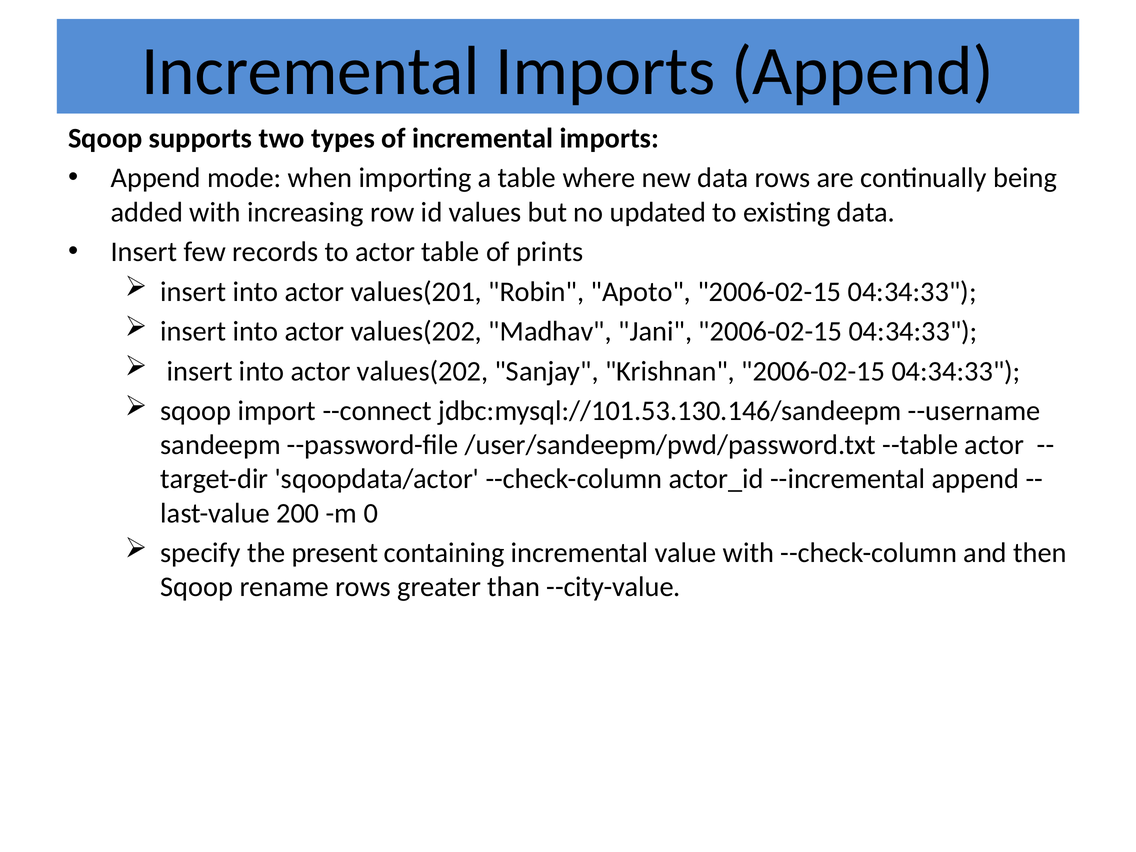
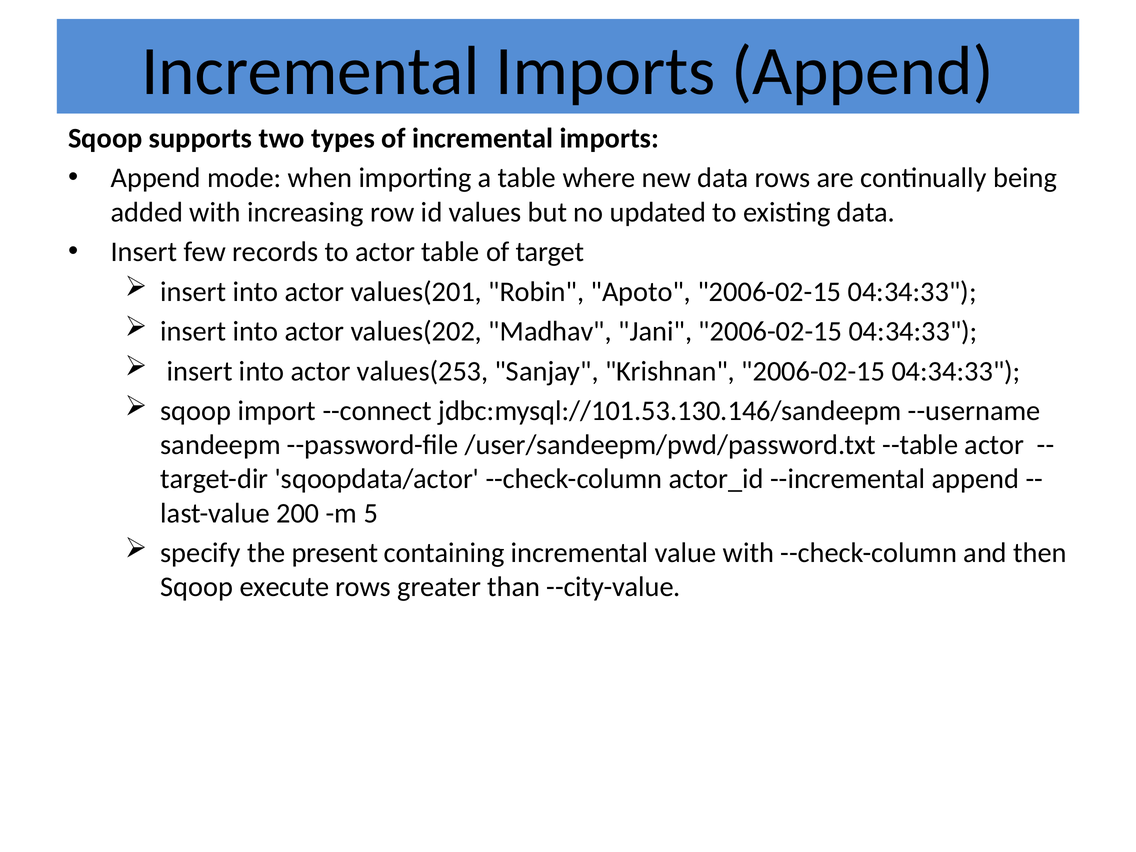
prints: prints -> target
values(202 at (423, 371): values(202 -> values(253
0: 0 -> 5
rename: rename -> execute
